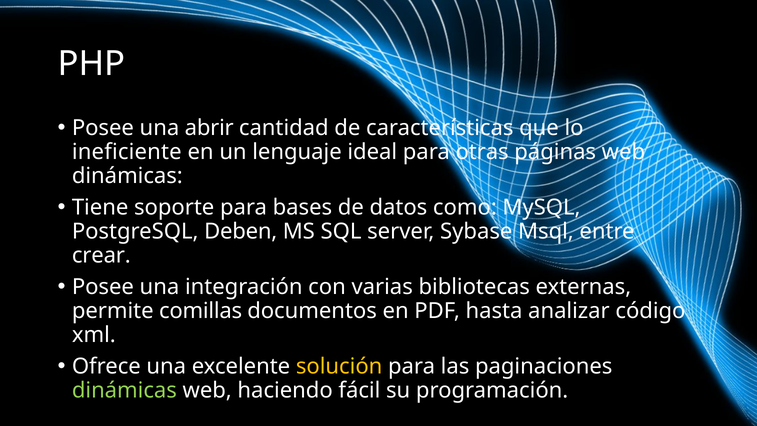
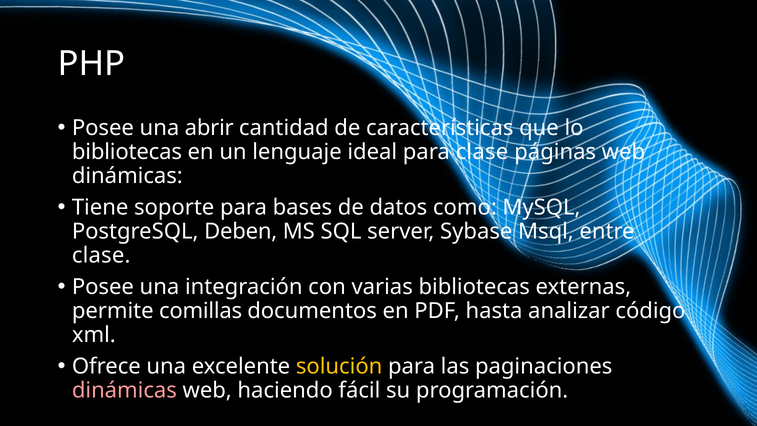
ineficiente at (127, 152): ineficiente -> bibliotecas
para otras: otras -> clase
crear at (101, 255): crear -> clase
dinámicas at (124, 390) colour: light green -> pink
